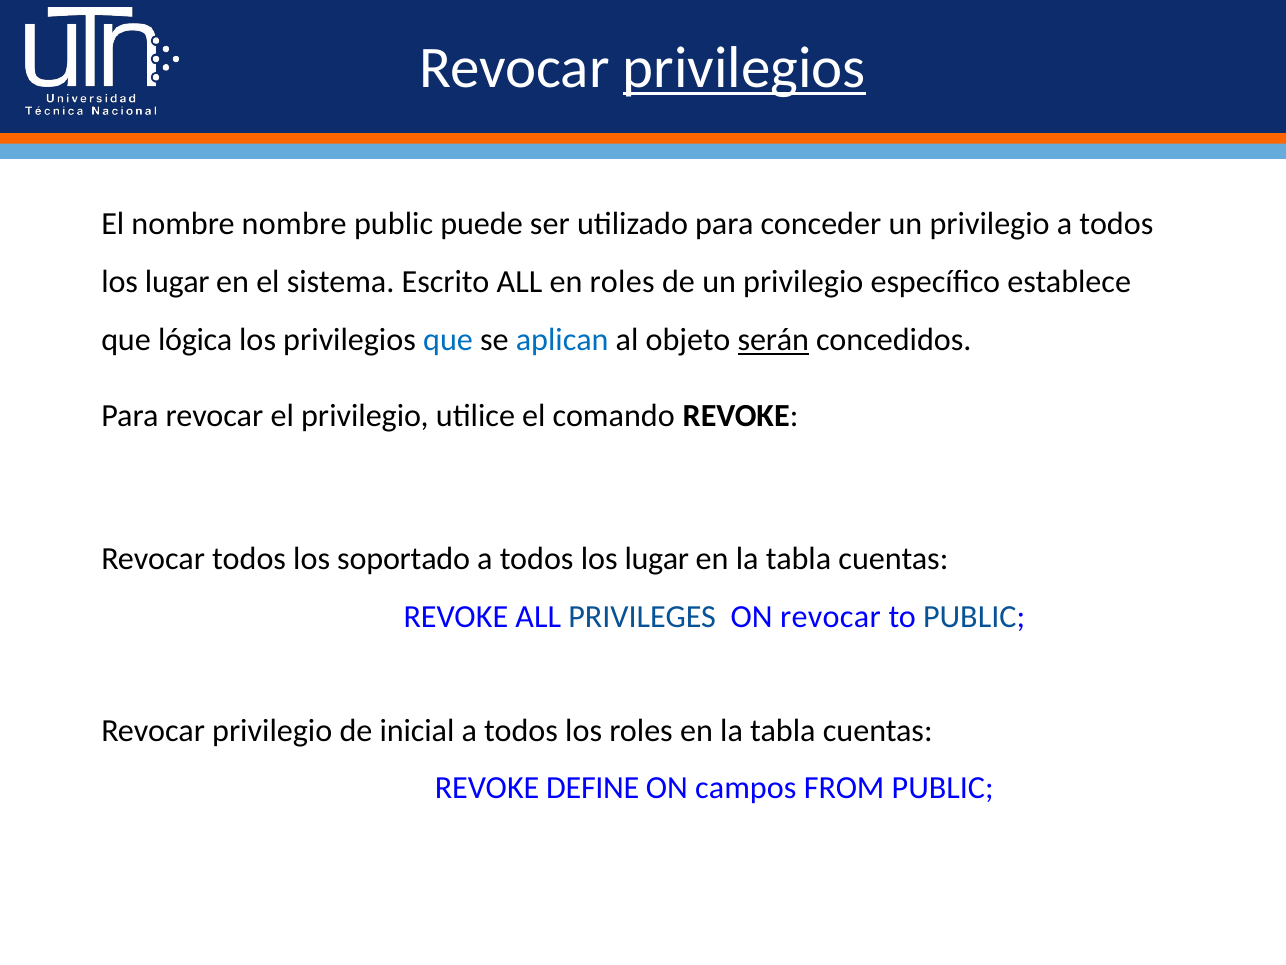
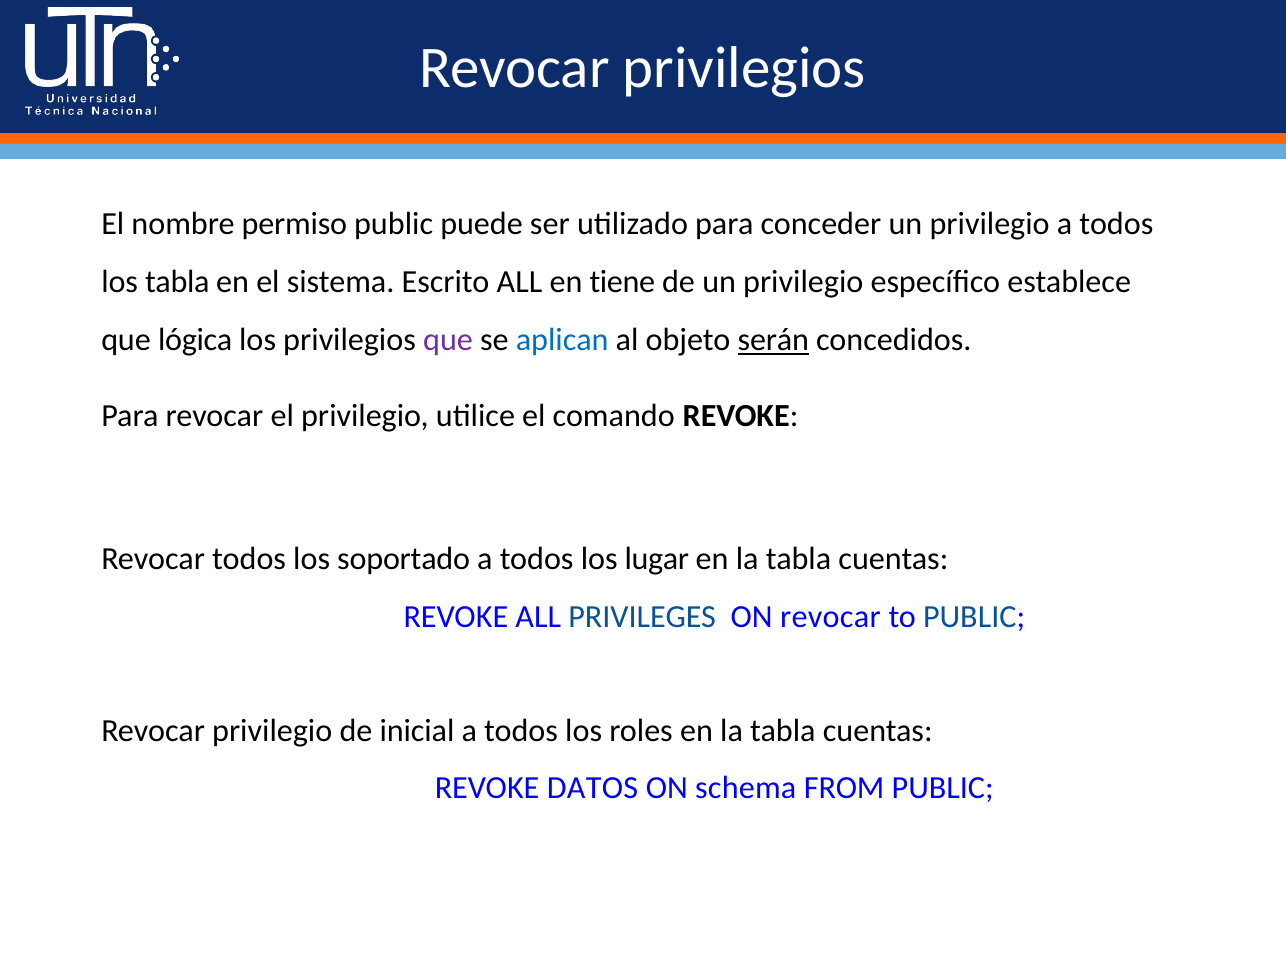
privilegios at (744, 68) underline: present -> none
nombre nombre: nombre -> permiso
lugar at (177, 282): lugar -> tabla
en roles: roles -> tiene
que at (448, 340) colour: blue -> purple
DEFINE: DEFINE -> DATOS
campos: campos -> schema
